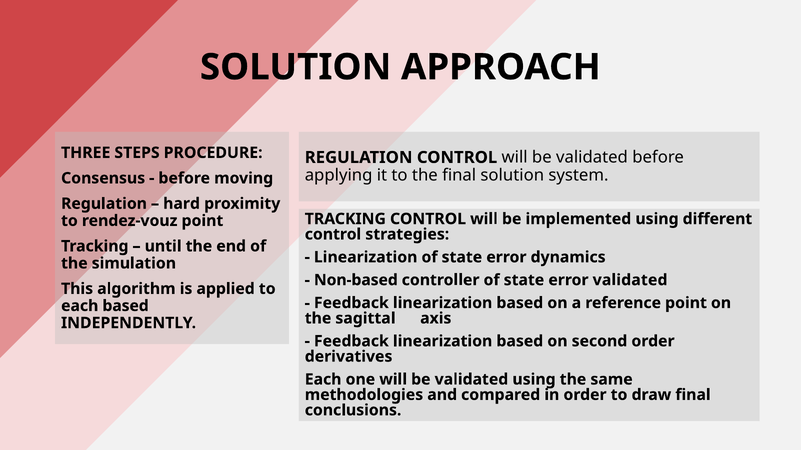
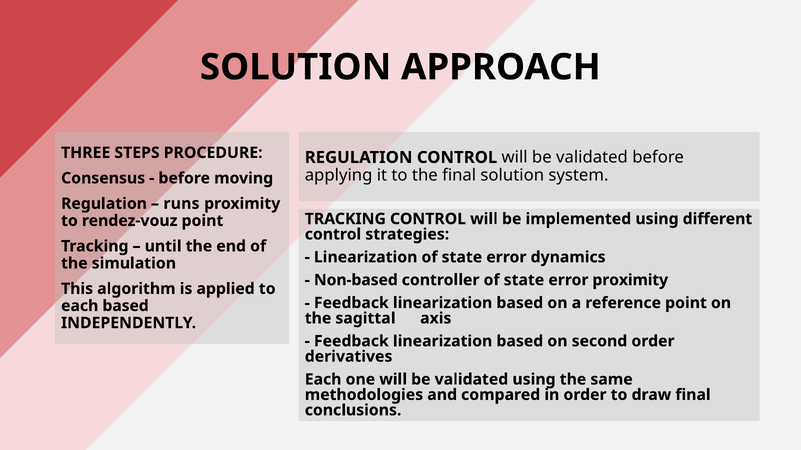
hard: hard -> runs
error validated: validated -> proximity
